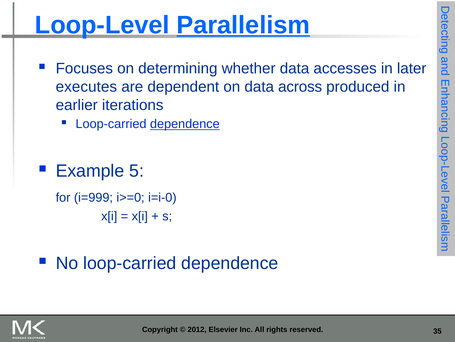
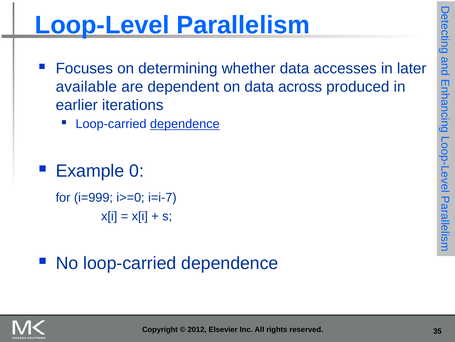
Parallelism underline: present -> none
executes: executes -> available
5: 5 -> 0
i=i-0: i=i-0 -> i=i-7
